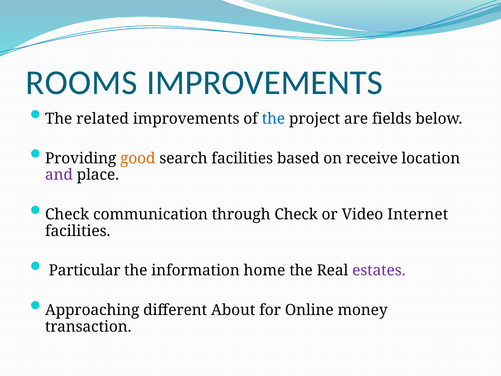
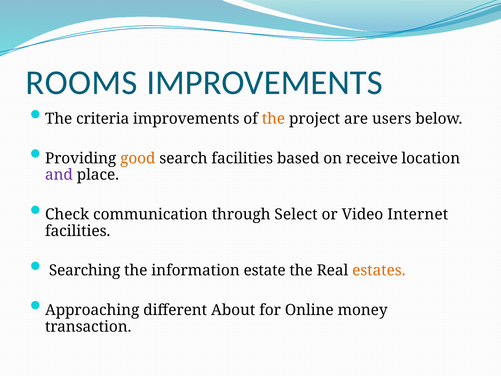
related: related -> criteria
the at (273, 119) colour: blue -> orange
fields: fields -> users
through Check: Check -> Select
Particular: Particular -> Searching
home: home -> estate
estates colour: purple -> orange
